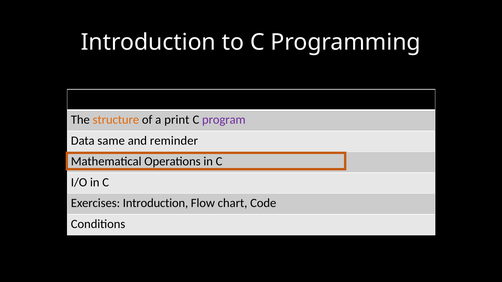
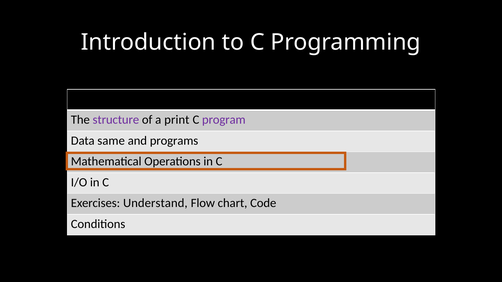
structure colour: orange -> purple
reminder: reminder -> programs
Exercises Introduction: Introduction -> Understand
